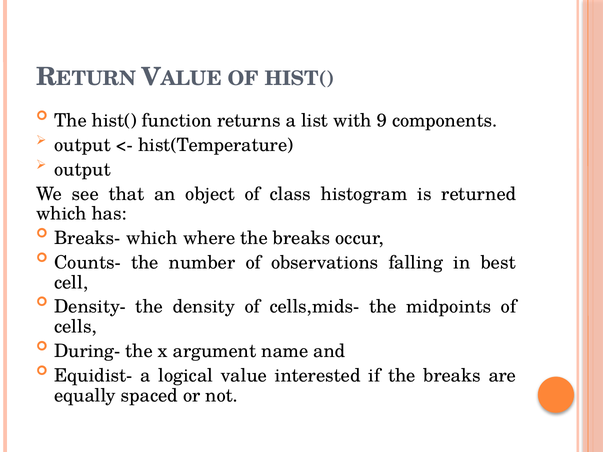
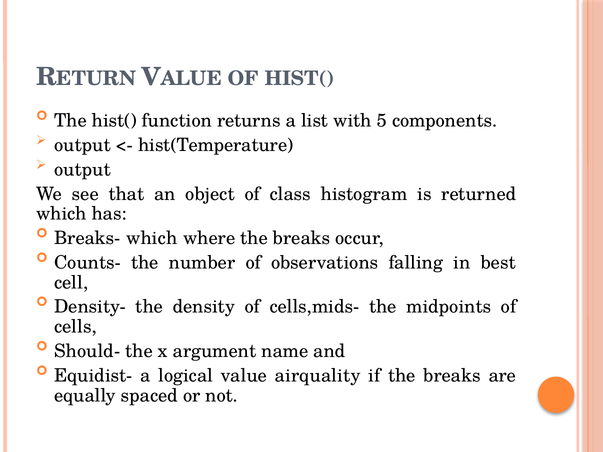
9: 9 -> 5
During-: During- -> Should-
interested: interested -> airquality
